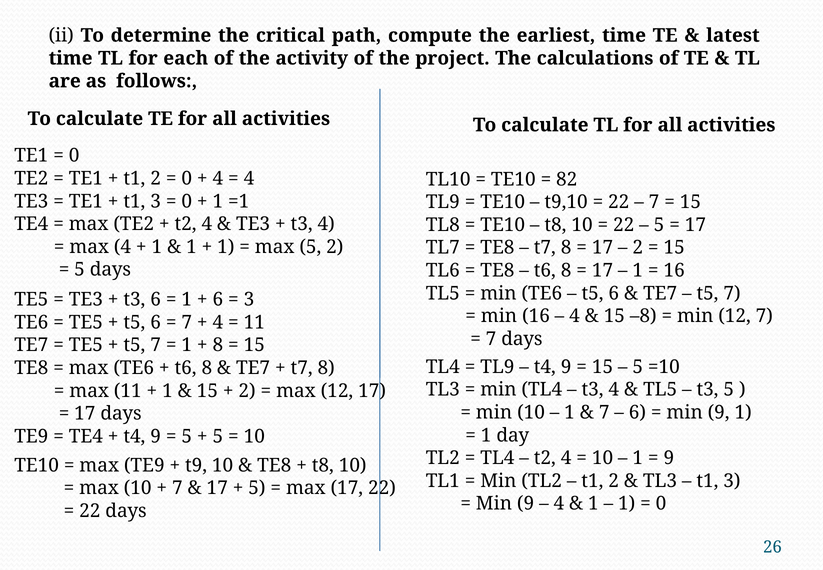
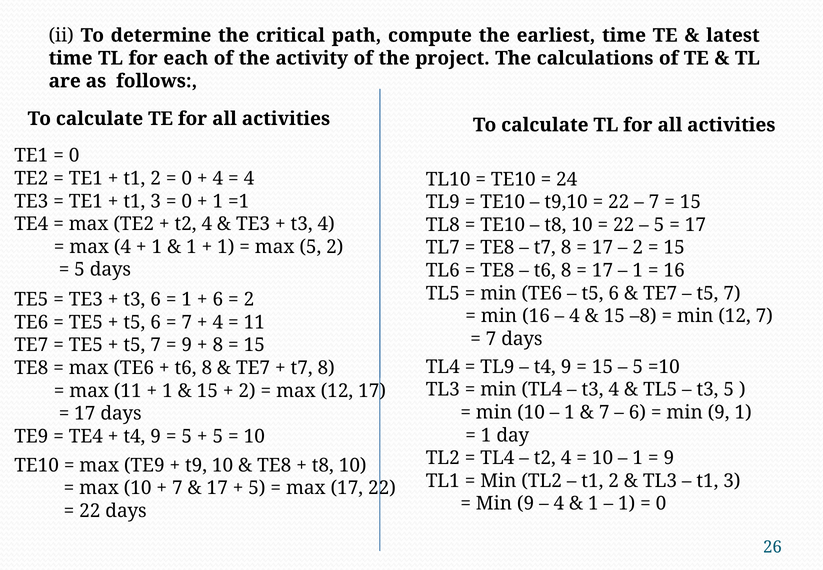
82: 82 -> 24
3 at (249, 300): 3 -> 2
1 at (187, 345): 1 -> 9
